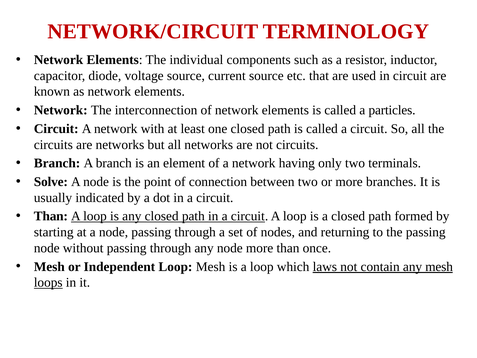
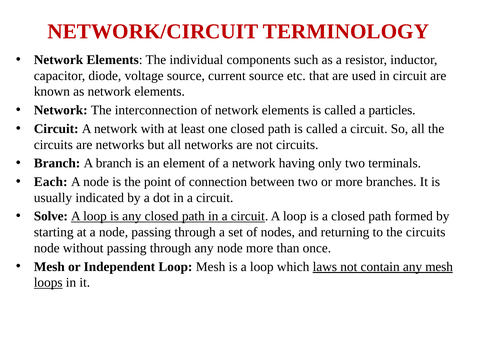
Solve: Solve -> Each
Than at (51, 216): Than -> Solve
to the passing: passing -> circuits
